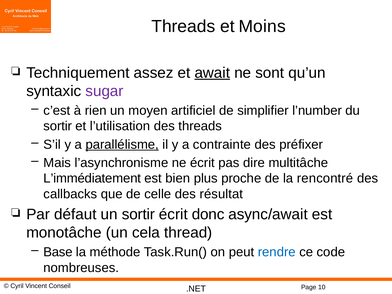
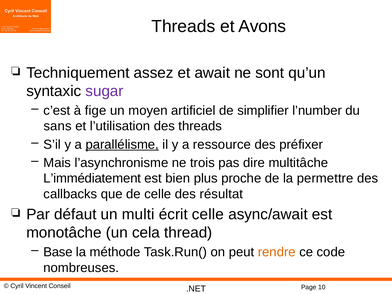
Moins: Moins -> Avons
await underline: present -> none
rien: rien -> fige
sortir at (58, 126): sortir -> sans
contrainte: contrainte -> ressource
ne écrit: écrit -> trois
rencontré: rencontré -> permettre
un sortir: sortir -> multi
écrit donc: donc -> celle
rendre colour: blue -> orange
